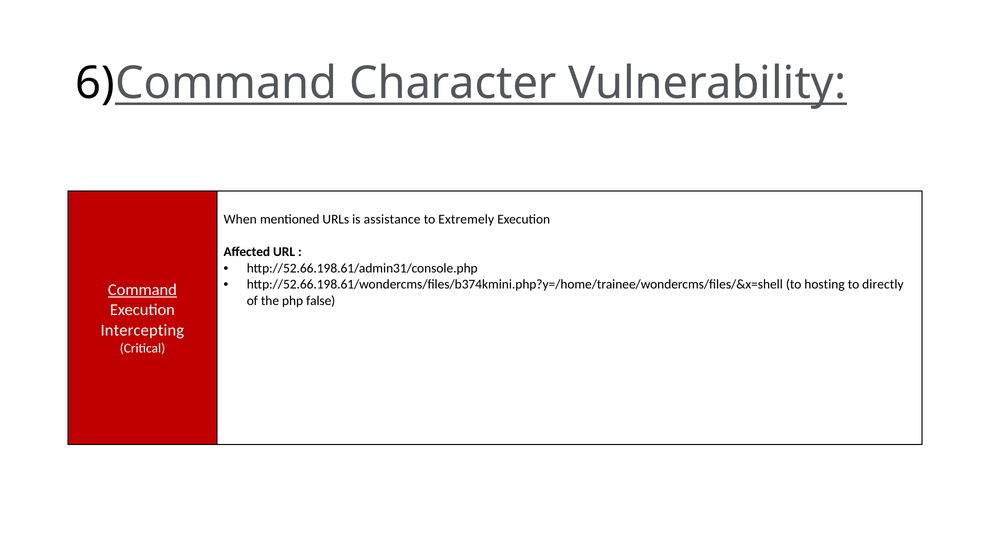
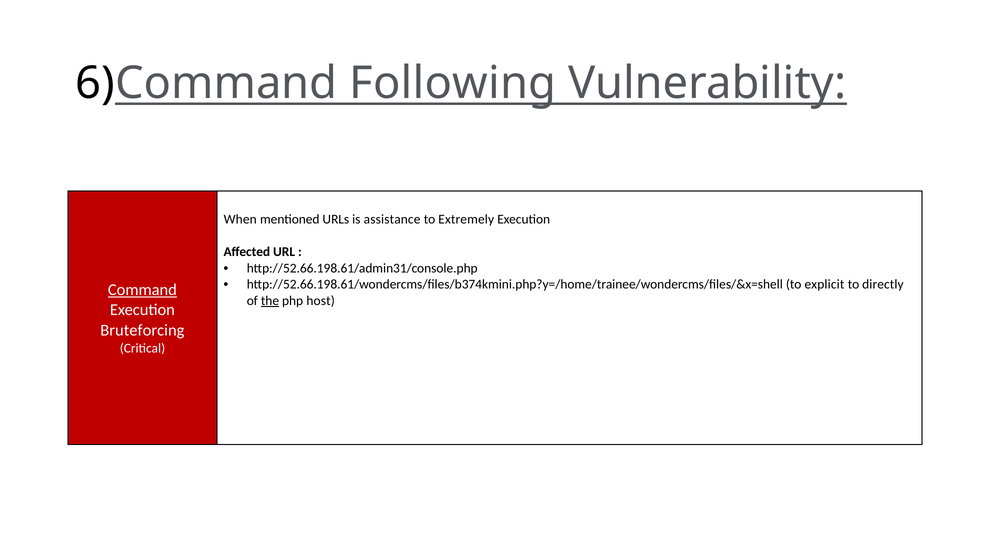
Character: Character -> Following
hosting: hosting -> explicit
the underline: none -> present
false: false -> host
Intercepting: Intercepting -> Bruteforcing
